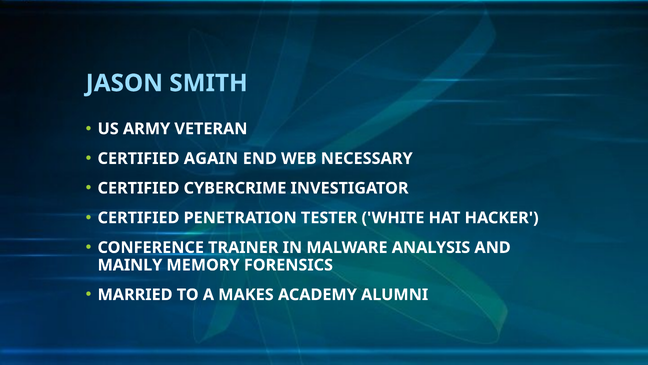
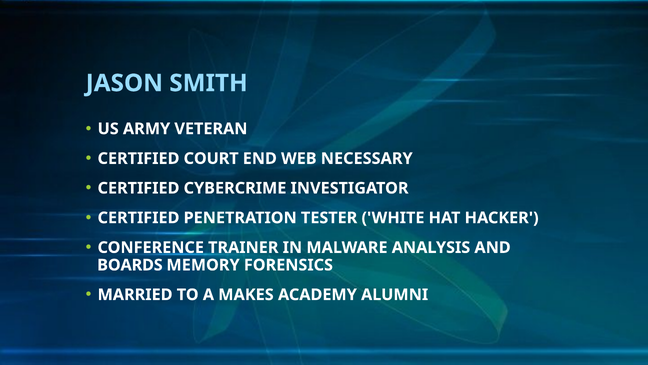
AGAIN: AGAIN -> COURT
MAINLY: MAINLY -> BOARDS
